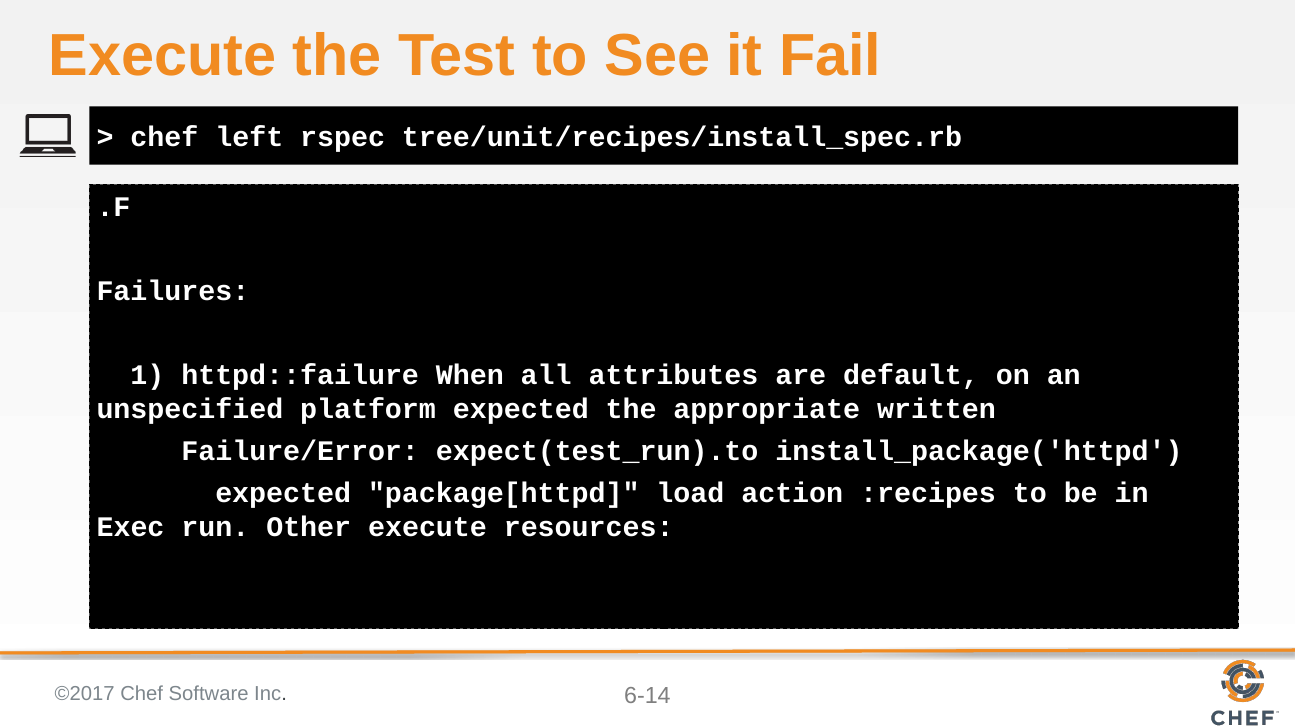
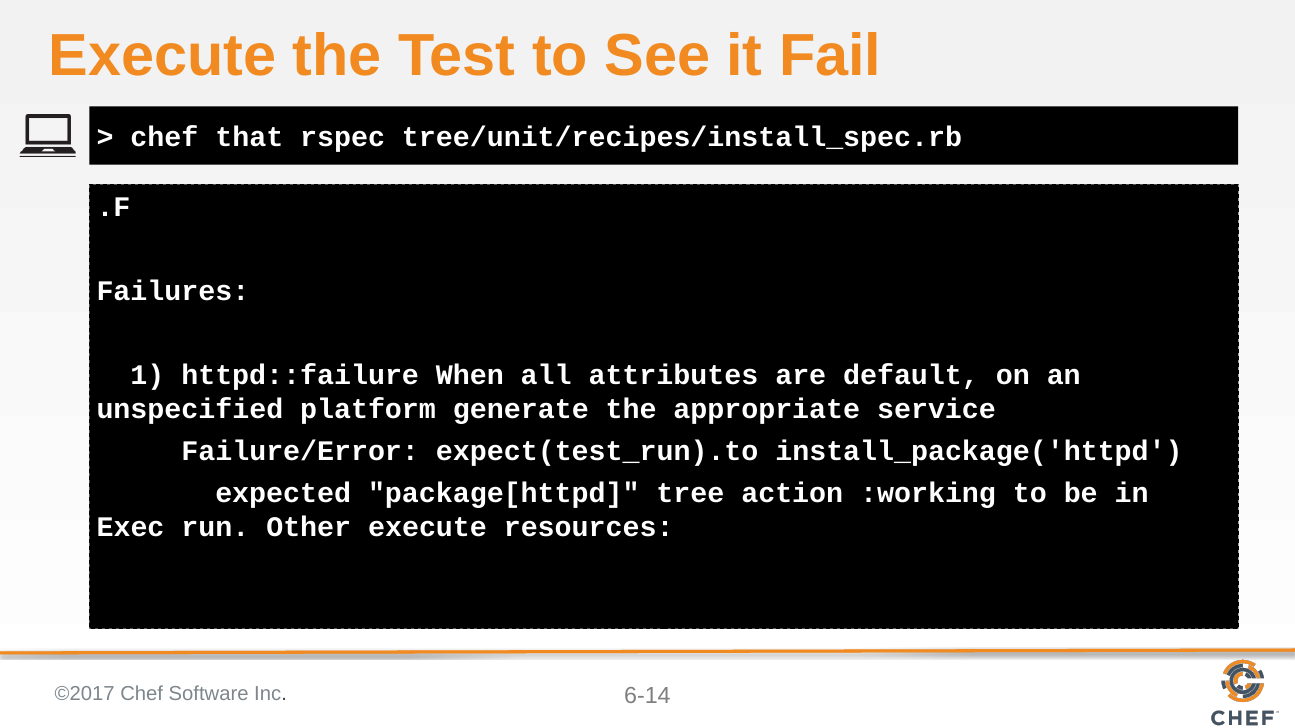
left: left -> that
platform expected: expected -> generate
written: written -> service
load: load -> tree
:recipes: :recipes -> :working
